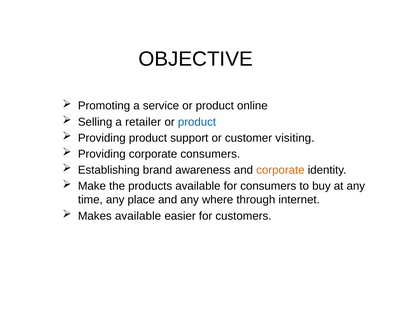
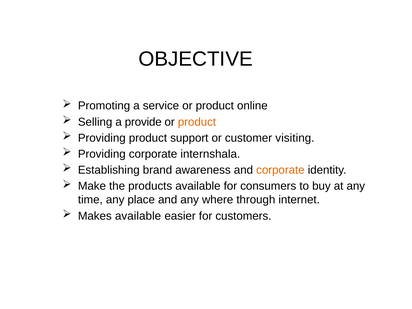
retailer: retailer -> provide
product at (197, 122) colour: blue -> orange
corporate consumers: consumers -> internshala
